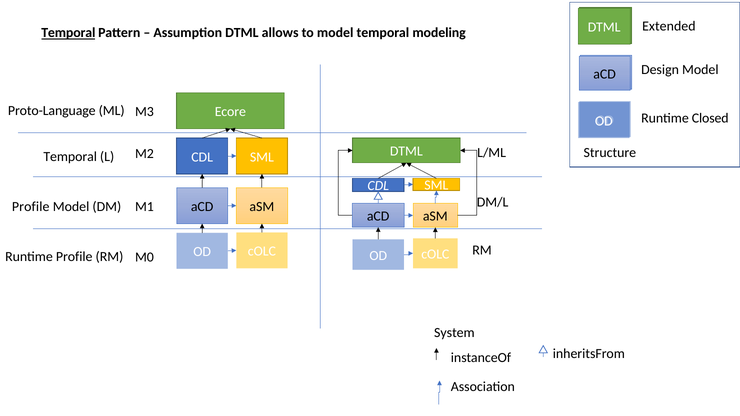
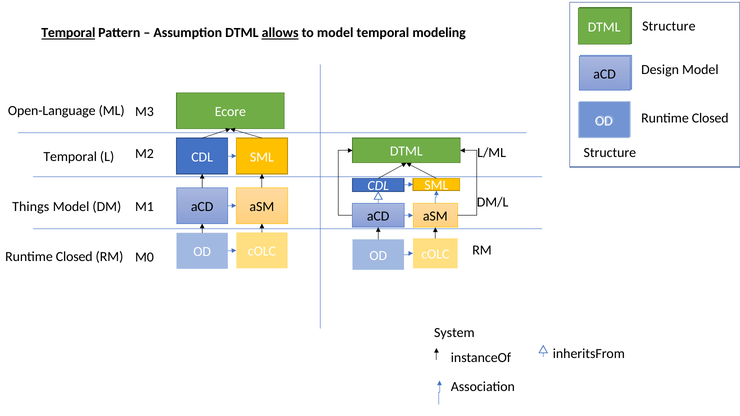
Extended at (669, 26): Extended -> Structure
allows underline: none -> present
Proto-Language: Proto-Language -> Open-Language
Profile at (31, 207): Profile -> Things
Profile at (74, 257): Profile -> Closed
